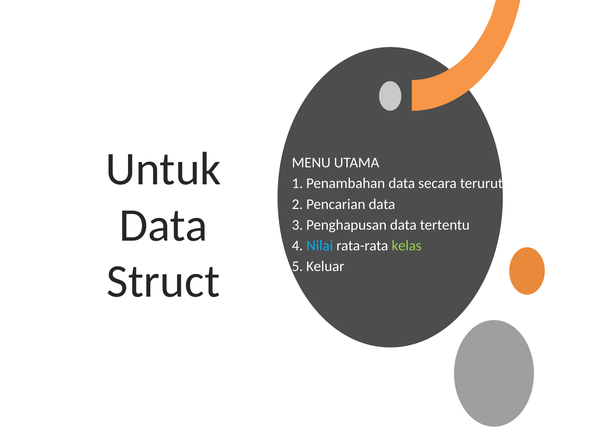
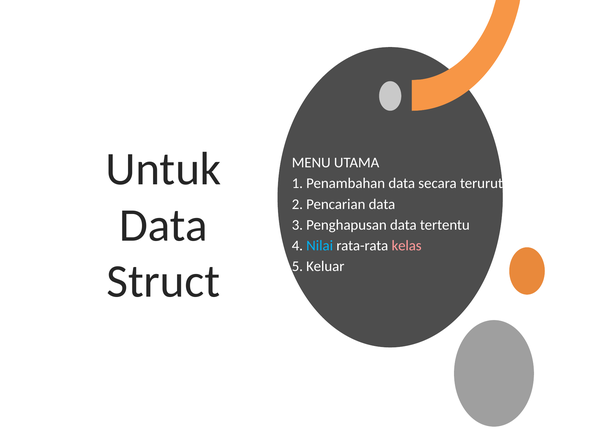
kelas colour: light green -> pink
